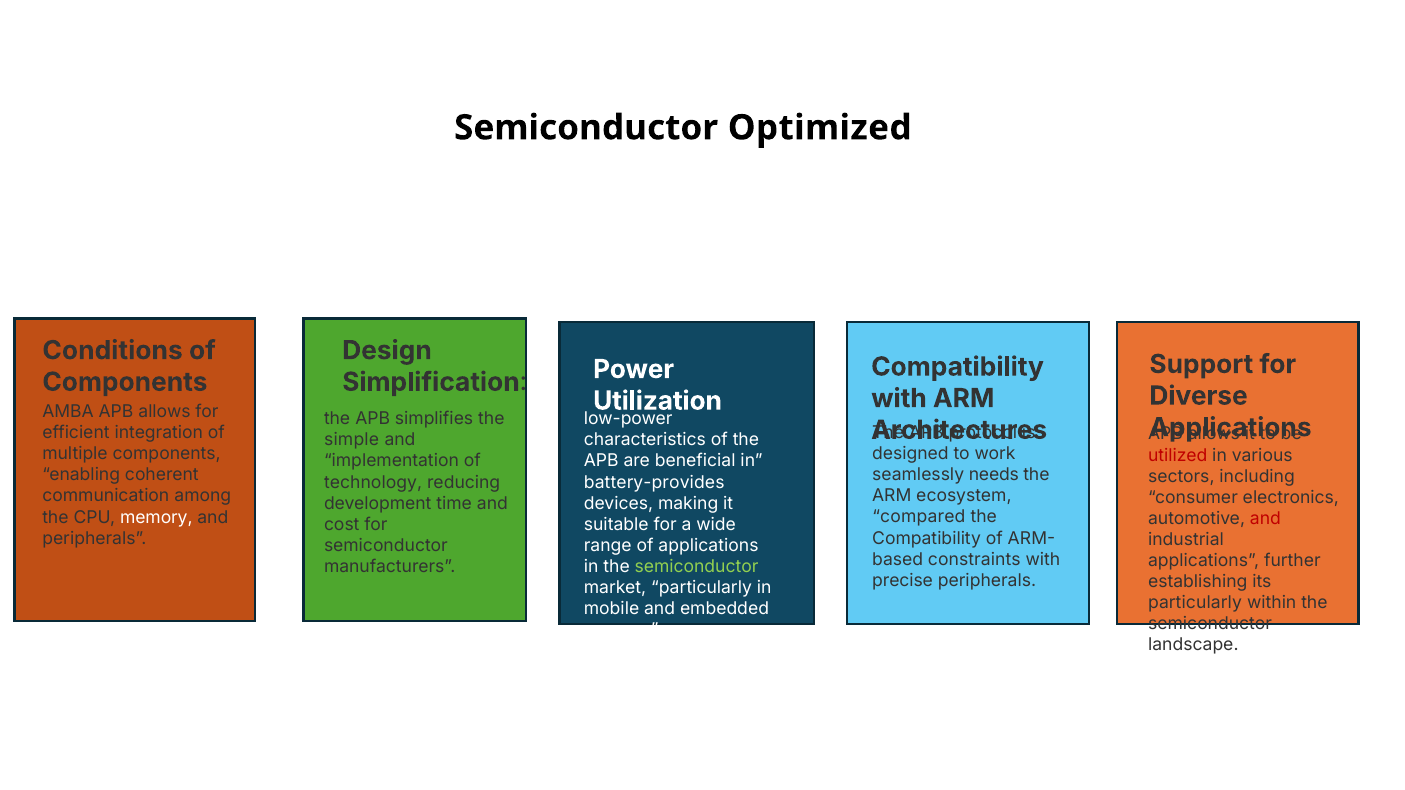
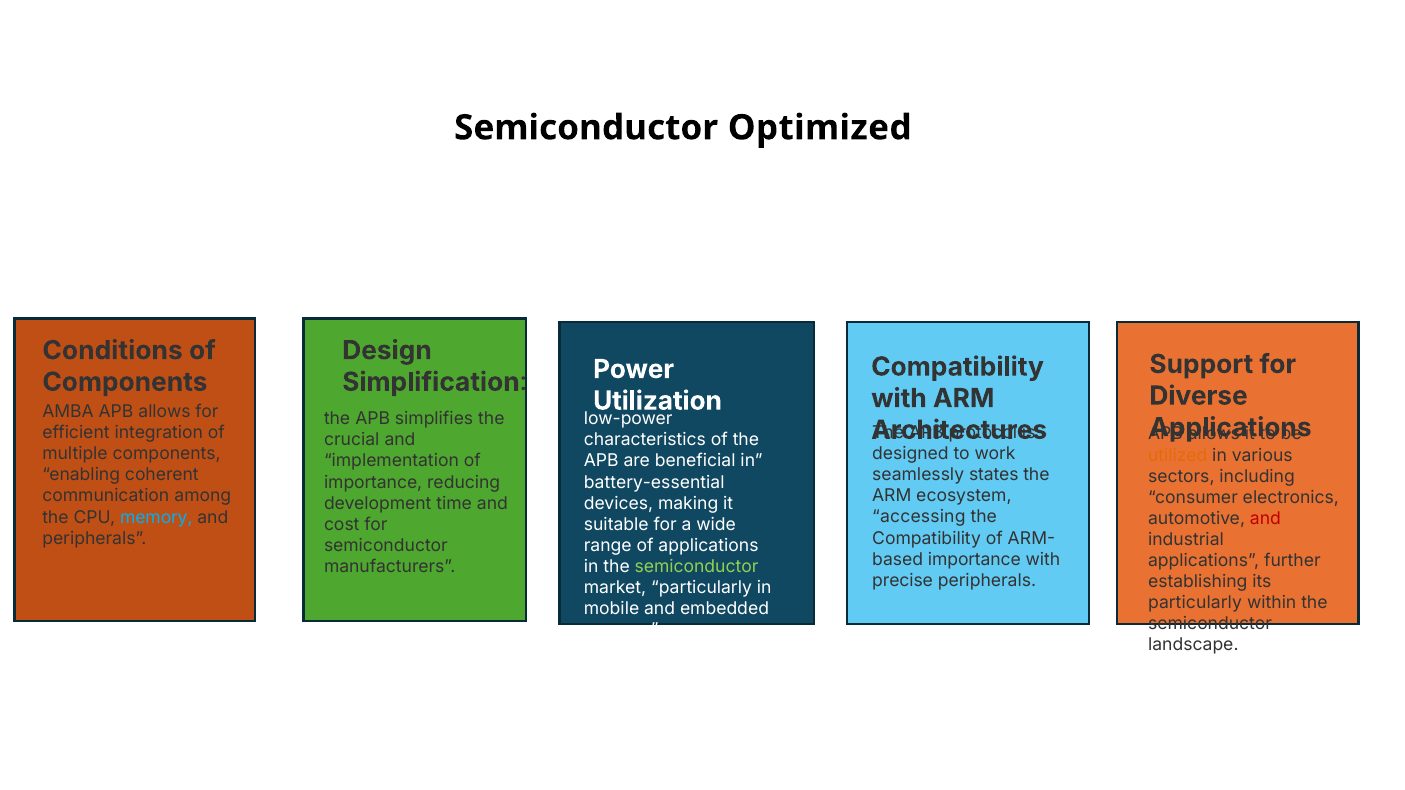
simple: simple -> crucial
utilized colour: red -> orange
needs: needs -> states
technology at (373, 482): technology -> importance
battery-provides: battery-provides -> battery-essential
compared: compared -> accessing
memory colour: white -> light blue
constraints at (974, 559): constraints -> importance
